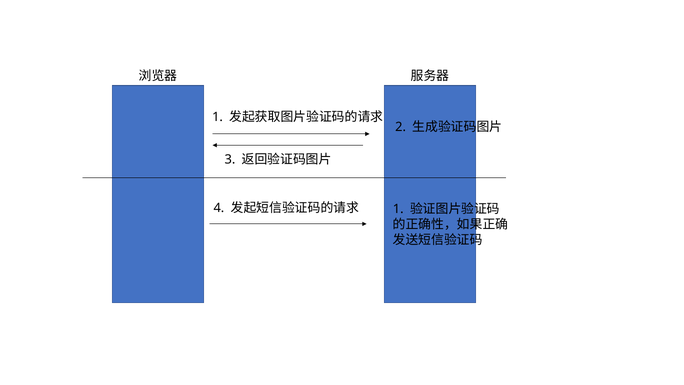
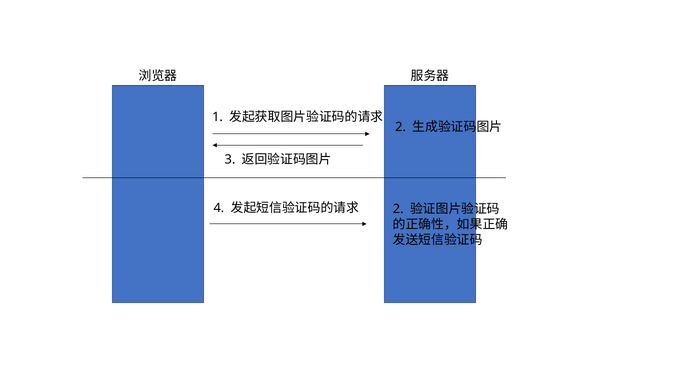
1 at (398, 209): 1 -> 2
